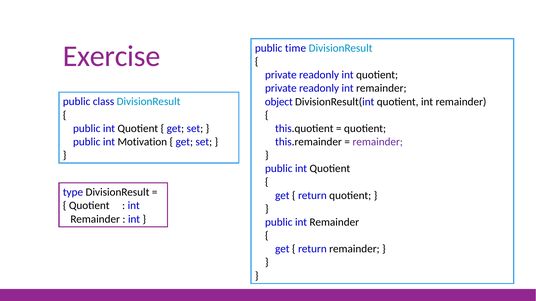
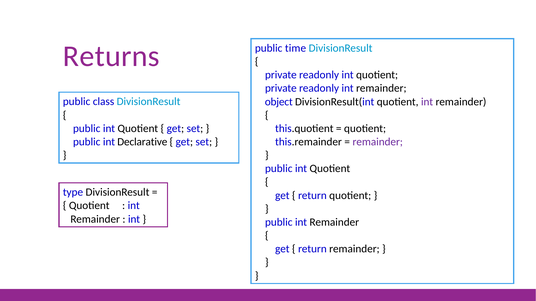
Exercise: Exercise -> Returns
int at (427, 102) colour: black -> purple
Motivation: Motivation -> Declarative
